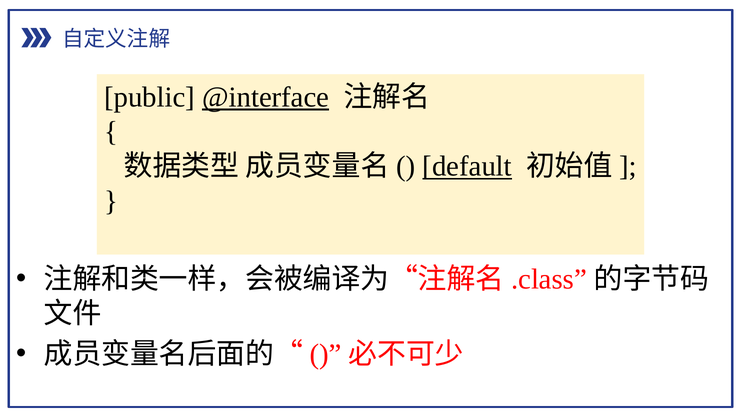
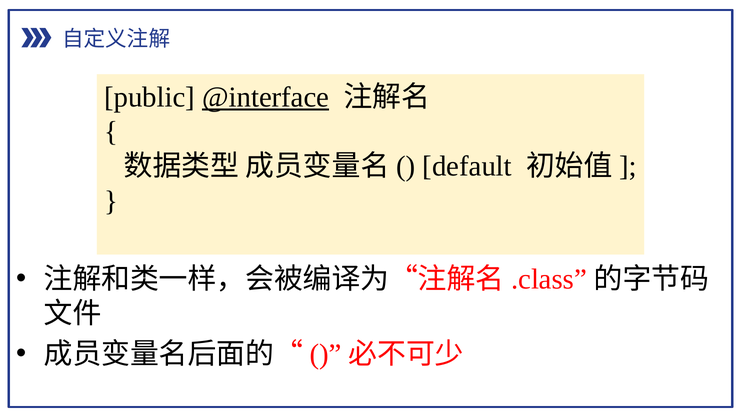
default underline: present -> none
